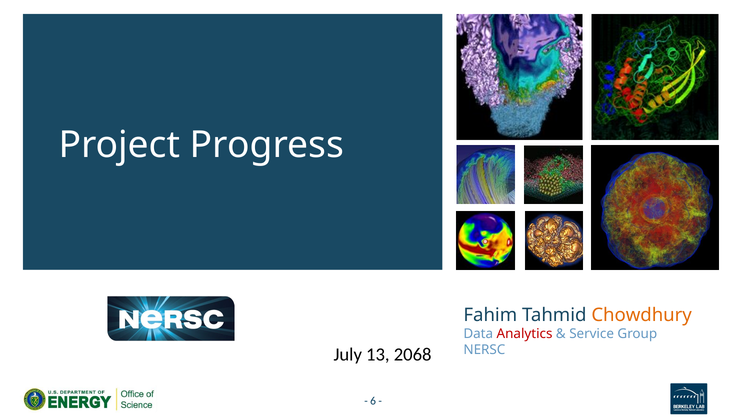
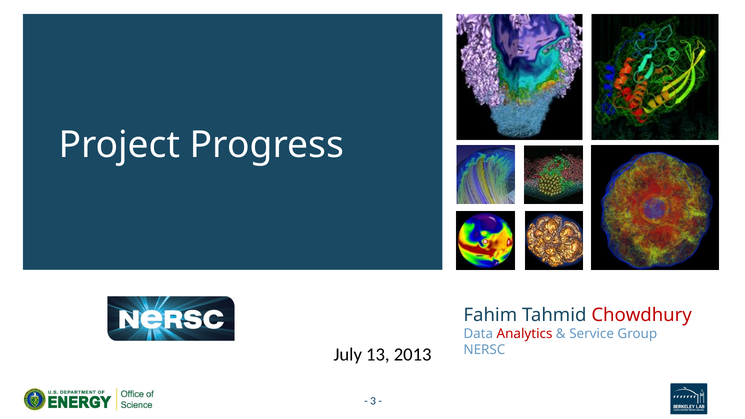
Chowdhury colour: orange -> red
2068: 2068 -> 2013
6: 6 -> 3
